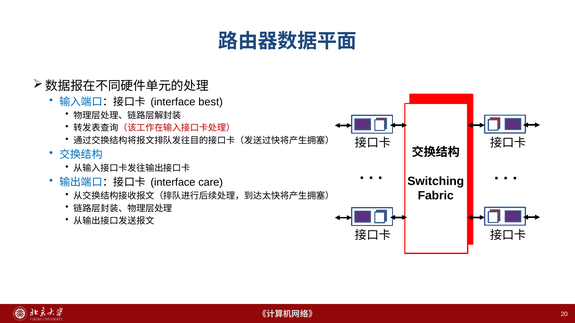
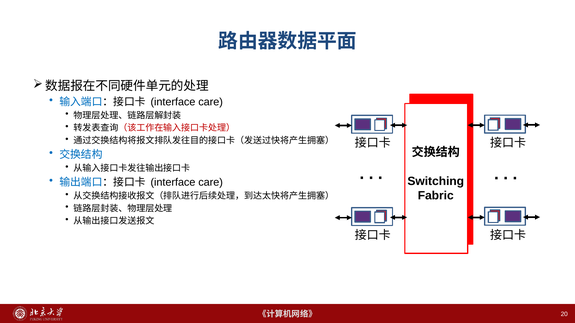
best at (211, 102): best -> care
